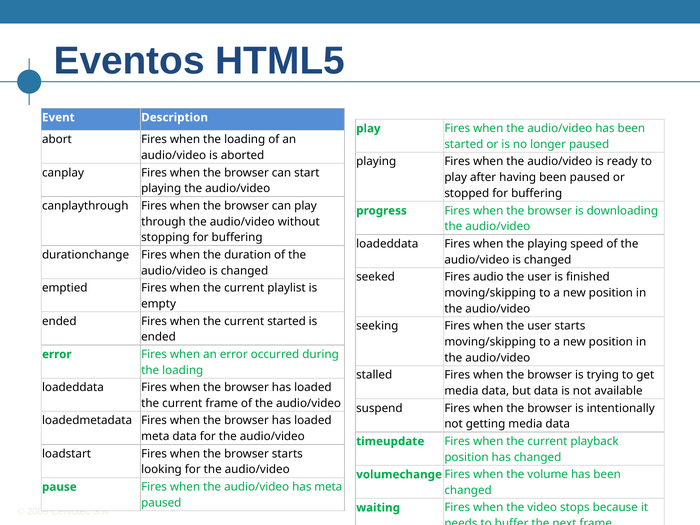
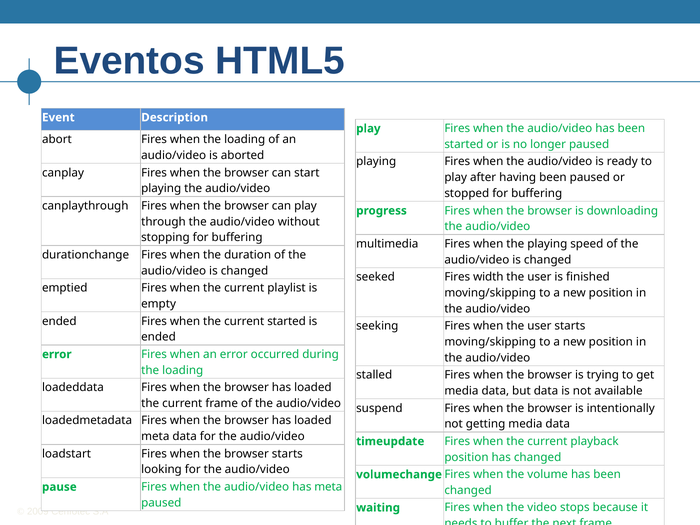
loadeddata at (387, 244): loadeddata -> multimedia
audio: audio -> width
